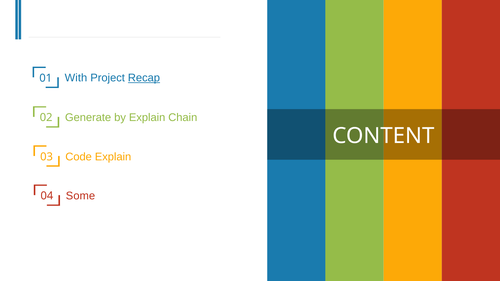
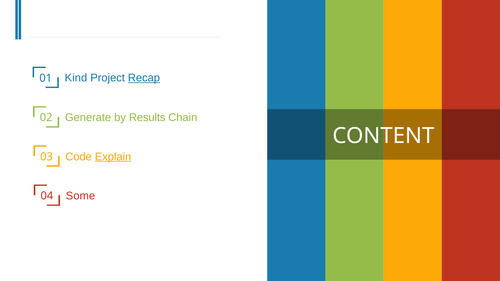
With: With -> Kind
by Explain: Explain -> Results
Explain at (113, 157) underline: none -> present
